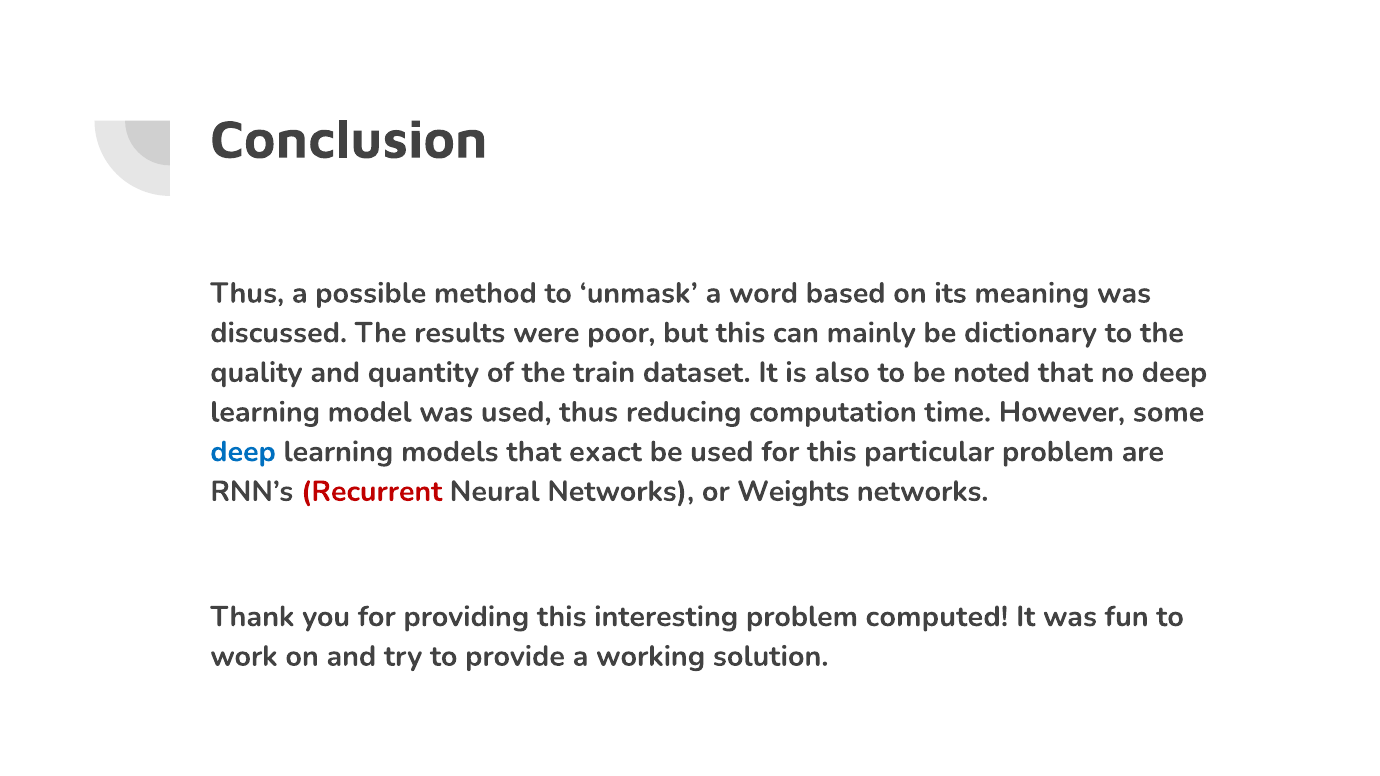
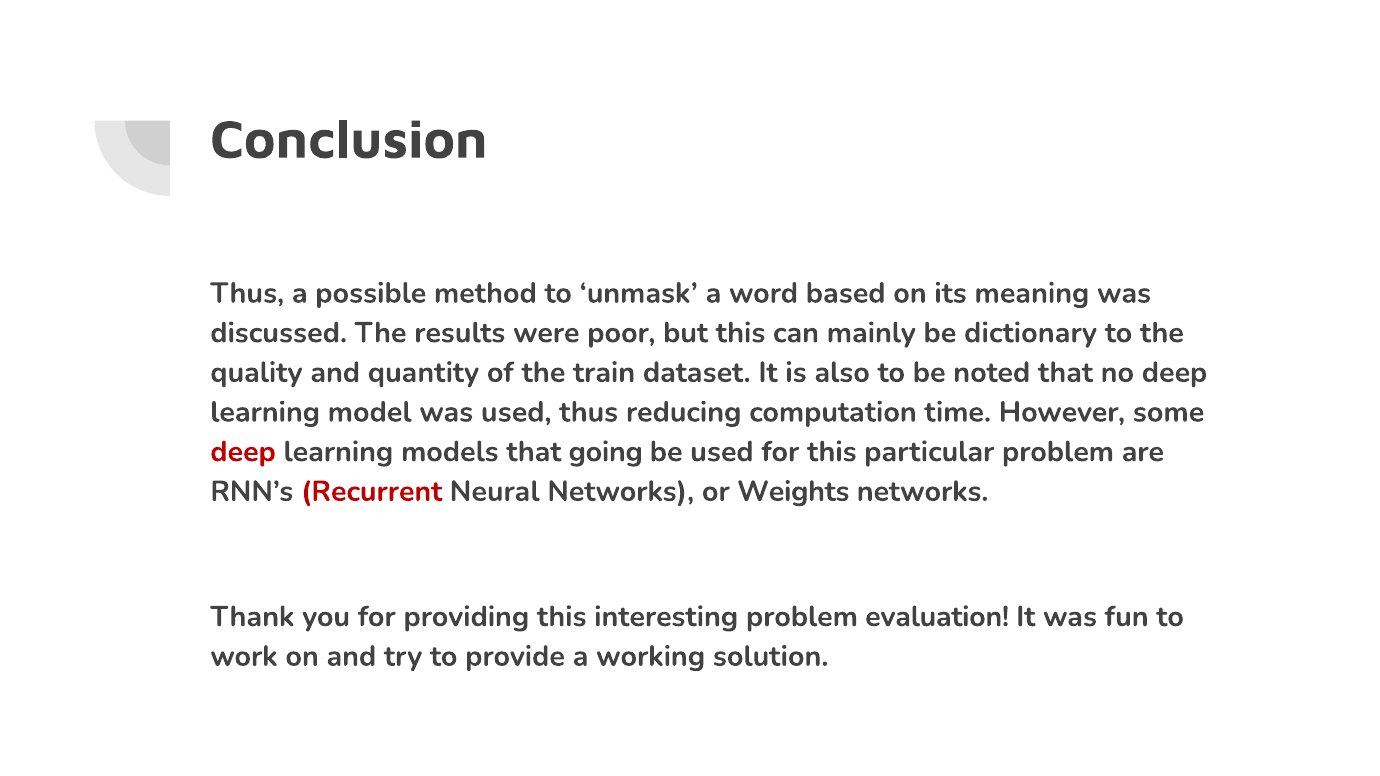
deep at (243, 452) colour: blue -> red
exact: exact -> going
computed: computed -> evaluation
